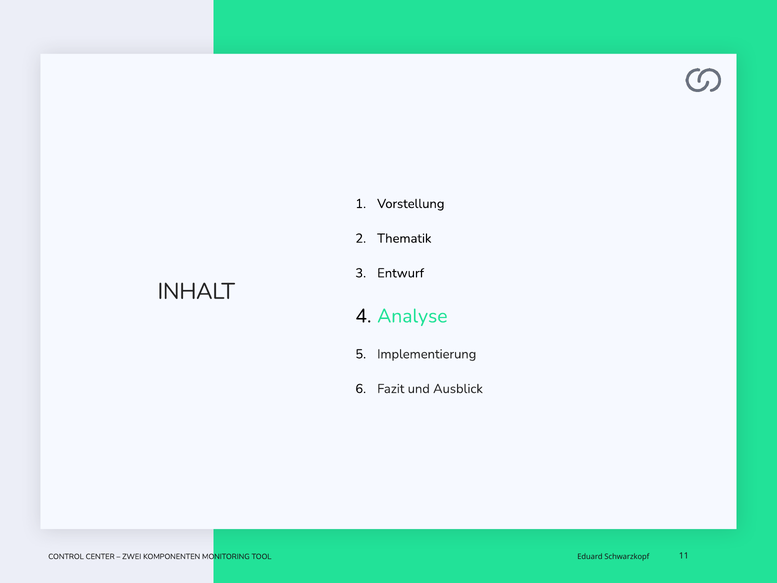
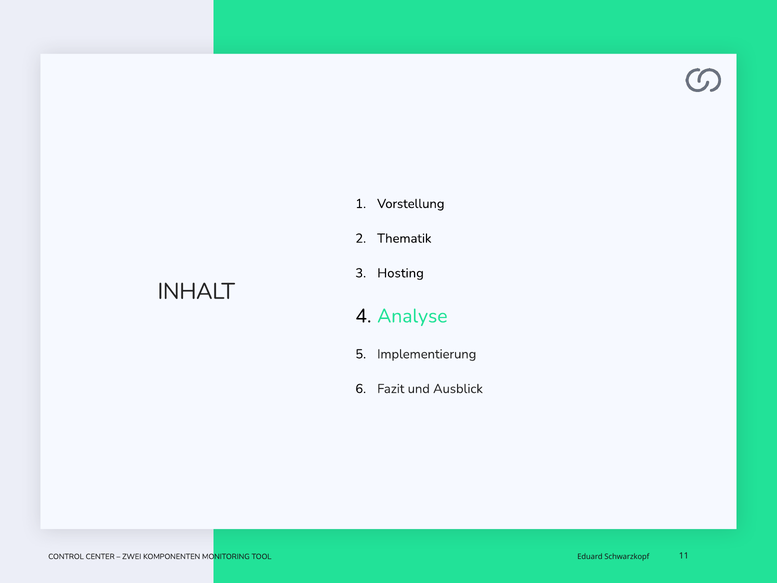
Entwurf: Entwurf -> Hosting
